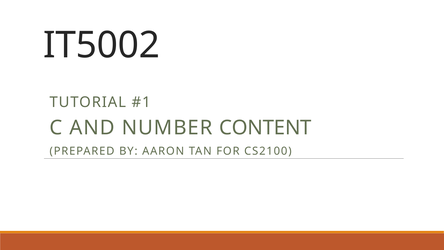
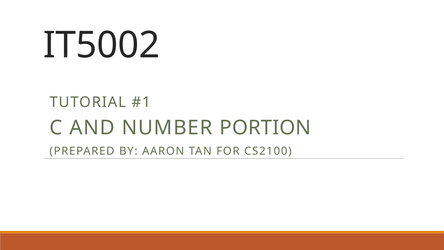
CONTENT: CONTENT -> PORTION
